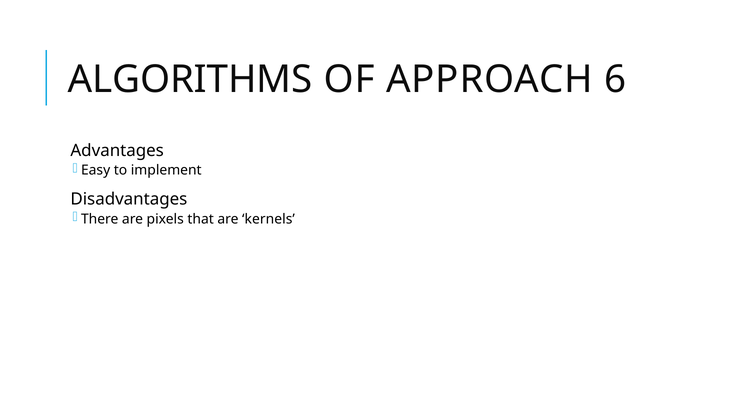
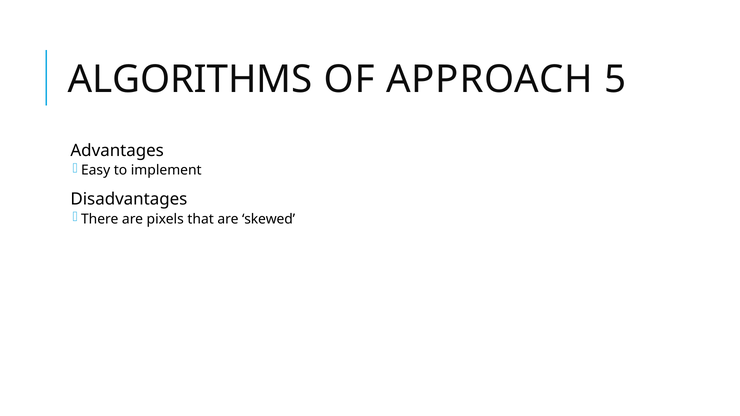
6: 6 -> 5
kernels: kernels -> skewed
